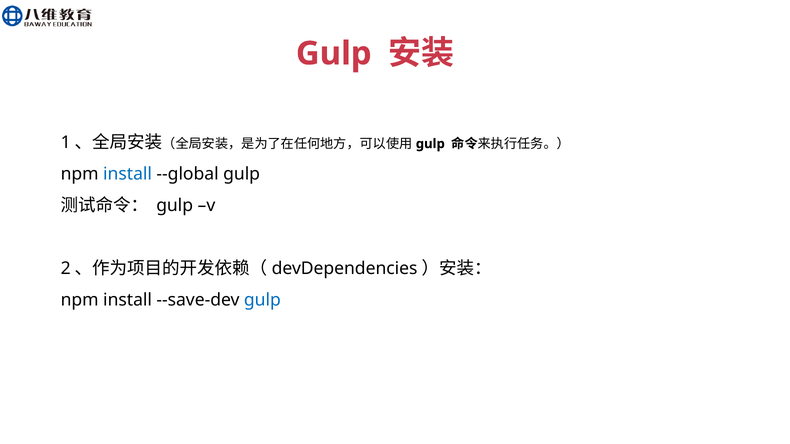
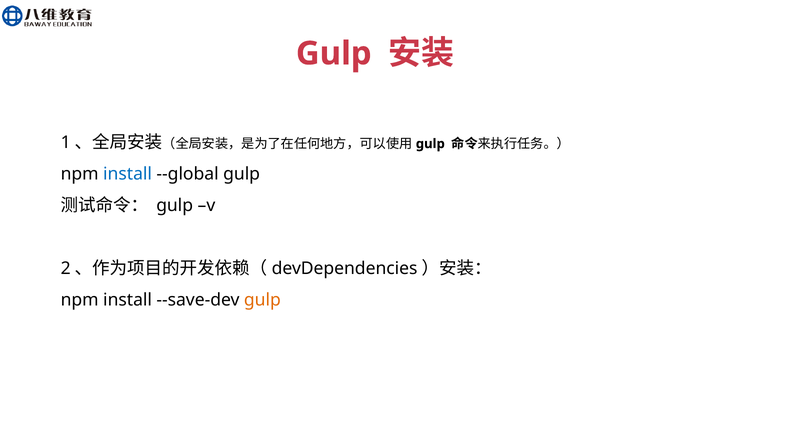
gulp at (262, 300) colour: blue -> orange
